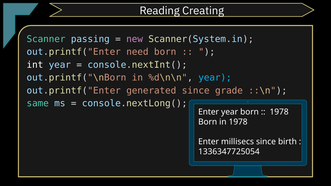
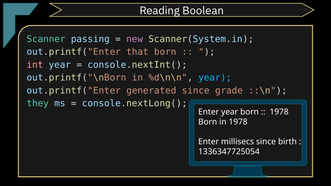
Creating: Creating -> Boolean
need: need -> that
int colour: white -> pink
same: same -> they
